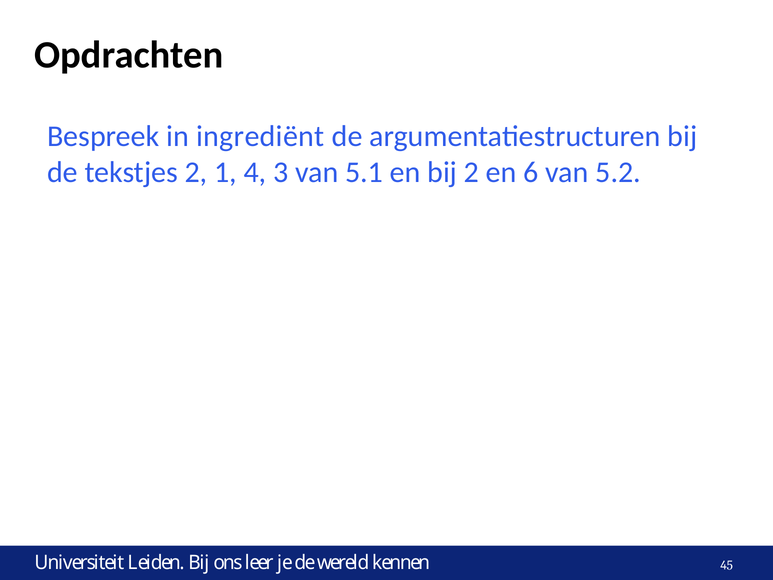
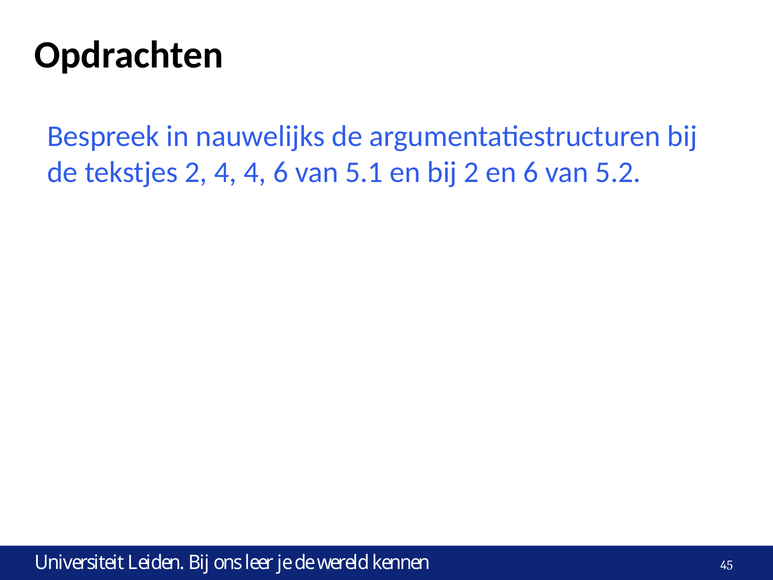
ingrediënt: ingrediënt -> nauwelijks
2 1: 1 -> 4
4 3: 3 -> 6
